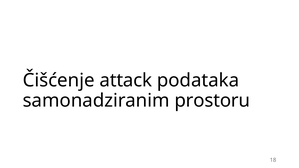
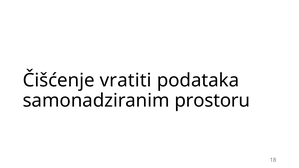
attack: attack -> vratiti
